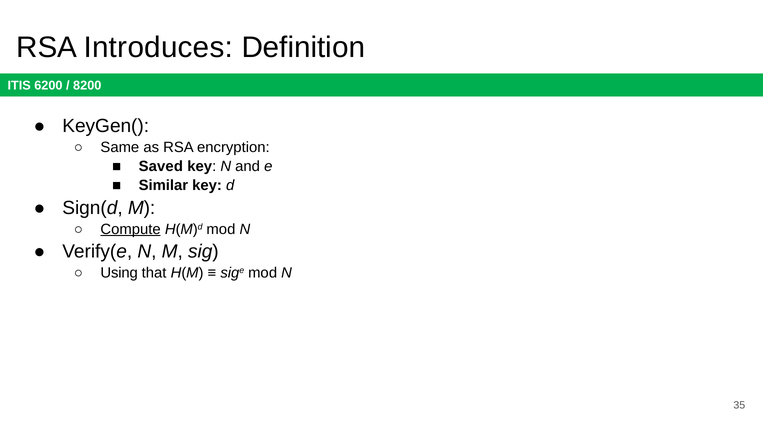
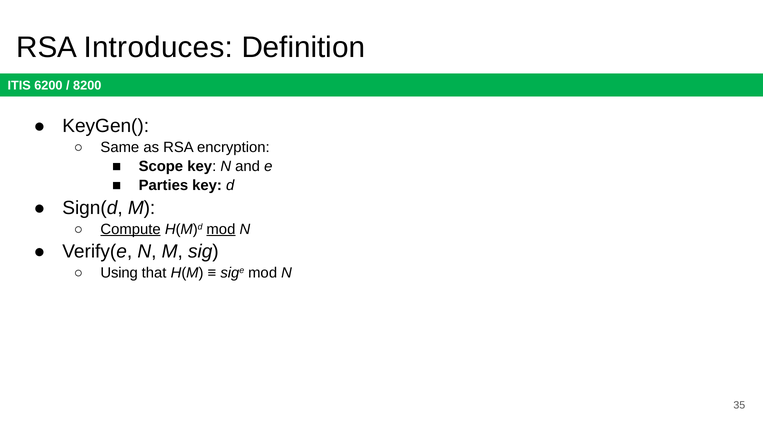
Saved: Saved -> Scope
Similar: Similar -> Parties
mod at (221, 229) underline: none -> present
